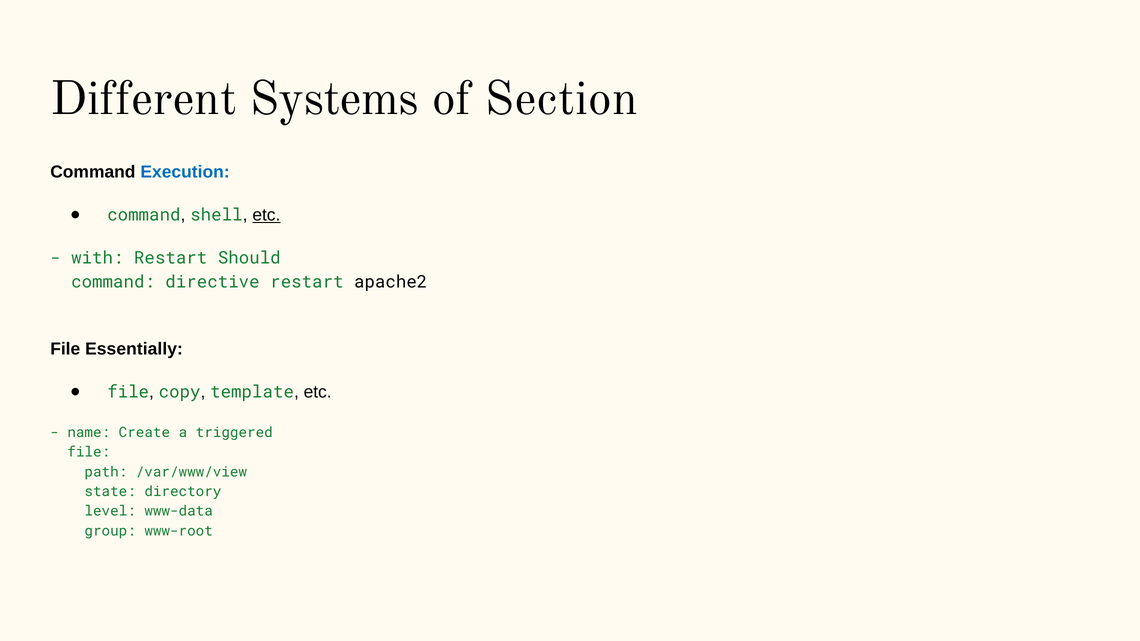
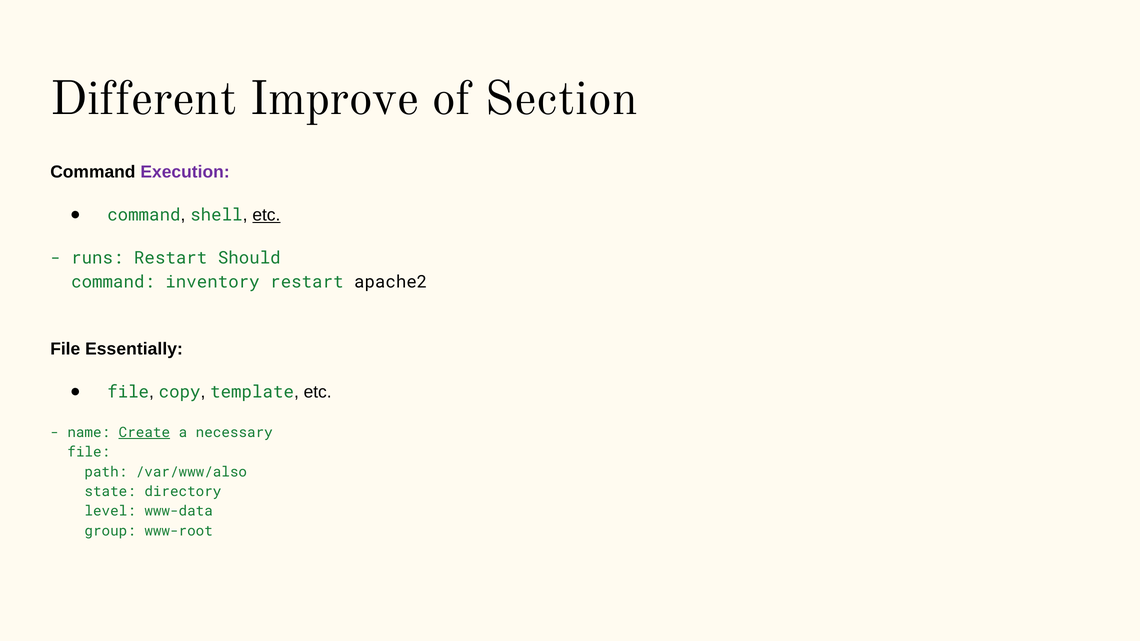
Systems: Systems -> Improve
Execution colour: blue -> purple
with: with -> runs
directive: directive -> inventory
Create underline: none -> present
triggered: triggered -> necessary
/var/www/view: /var/www/view -> /var/www/also
